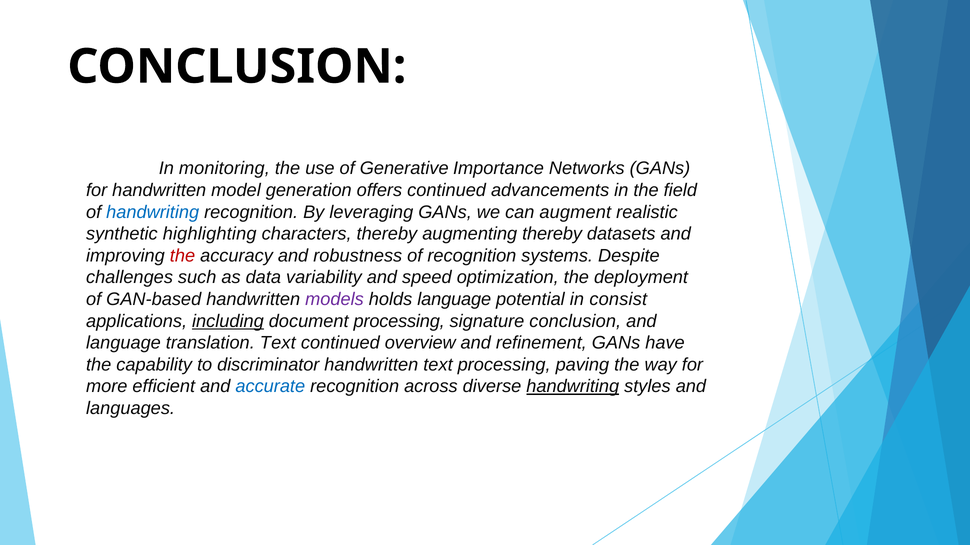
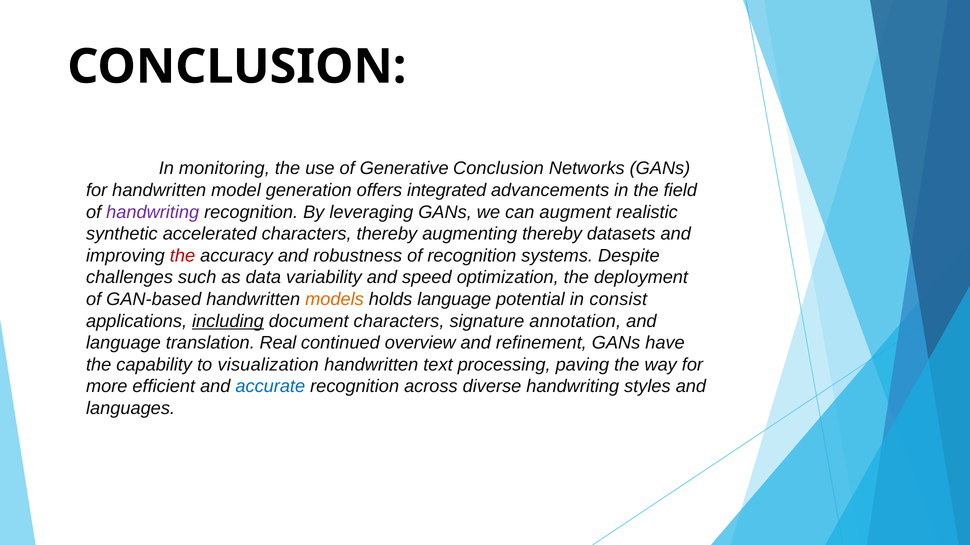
Generative Importance: Importance -> Conclusion
offers continued: continued -> integrated
handwriting at (153, 212) colour: blue -> purple
highlighting: highlighting -> accelerated
models colour: purple -> orange
document processing: processing -> characters
signature conclusion: conclusion -> annotation
translation Text: Text -> Real
discriminator: discriminator -> visualization
handwriting at (573, 387) underline: present -> none
